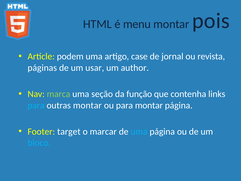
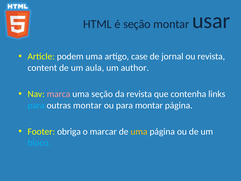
é menu: menu -> seção
pois: pois -> usar
páginas: páginas -> content
usar: usar -> aula
marca colour: light green -> pink
da função: função -> revista
target: target -> obriga
uma at (139, 131) colour: light blue -> yellow
